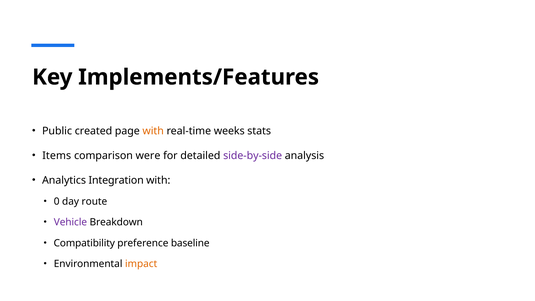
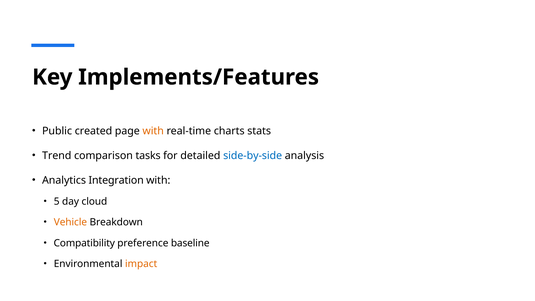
weeks: weeks -> charts
Items: Items -> Trend
were: were -> tasks
side-by-side colour: purple -> blue
0: 0 -> 5
route: route -> cloud
Vehicle colour: purple -> orange
